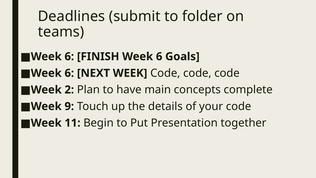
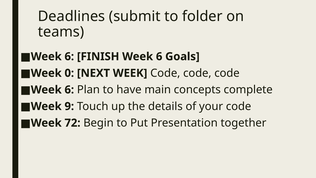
6 at (69, 73): 6 -> 0
2 at (69, 90): 2 -> 6
11: 11 -> 72
